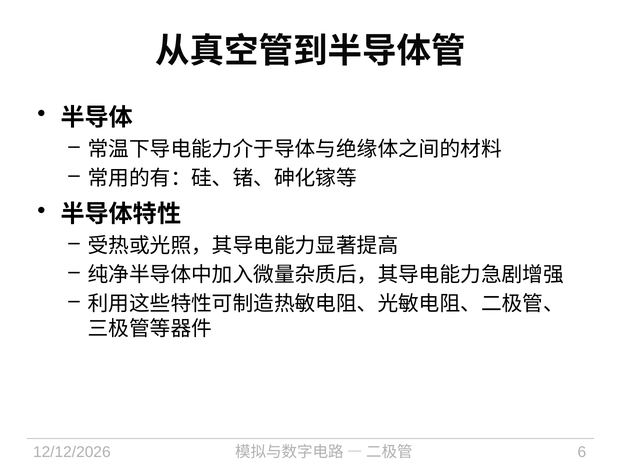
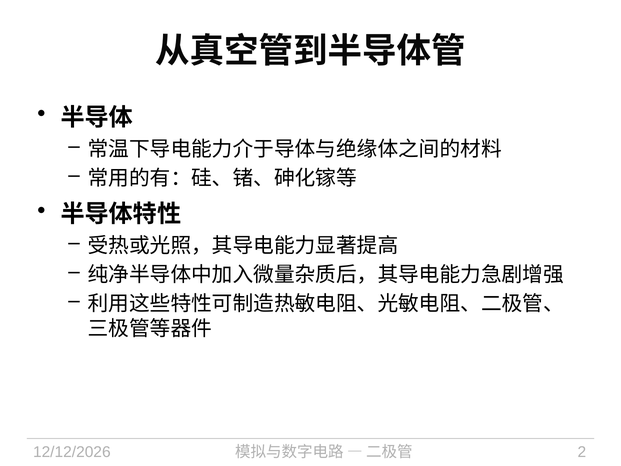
6: 6 -> 2
